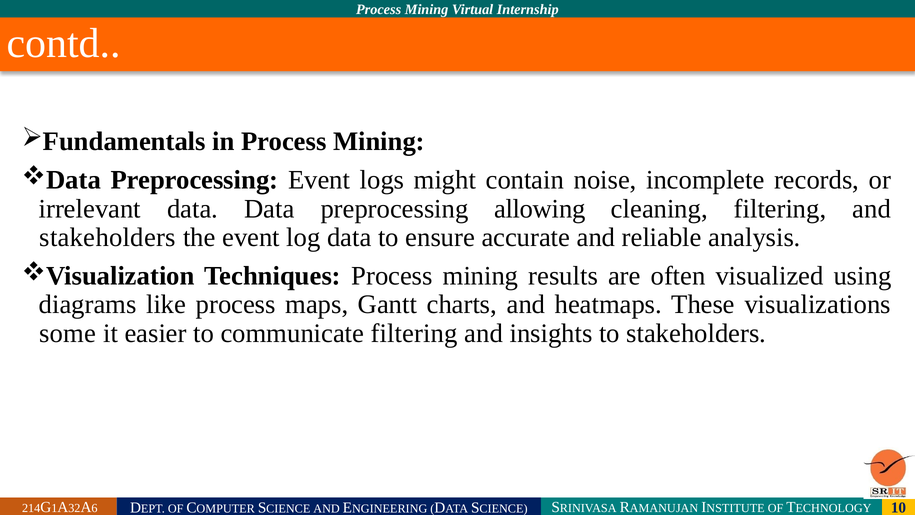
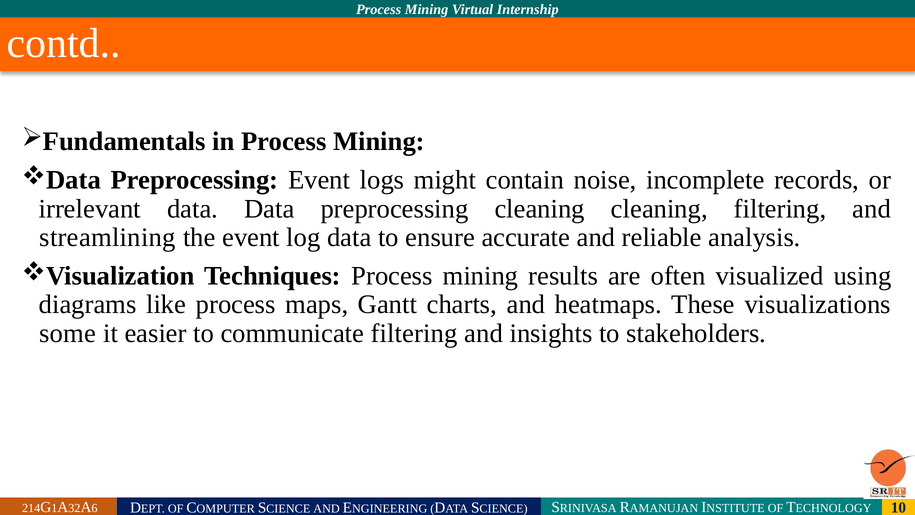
preprocessing allowing: allowing -> cleaning
stakeholders at (108, 237): stakeholders -> streamlining
